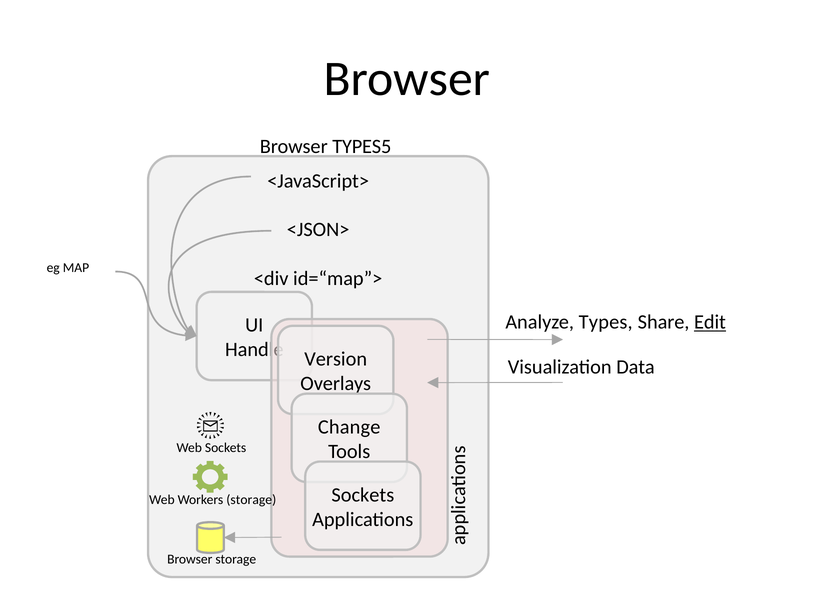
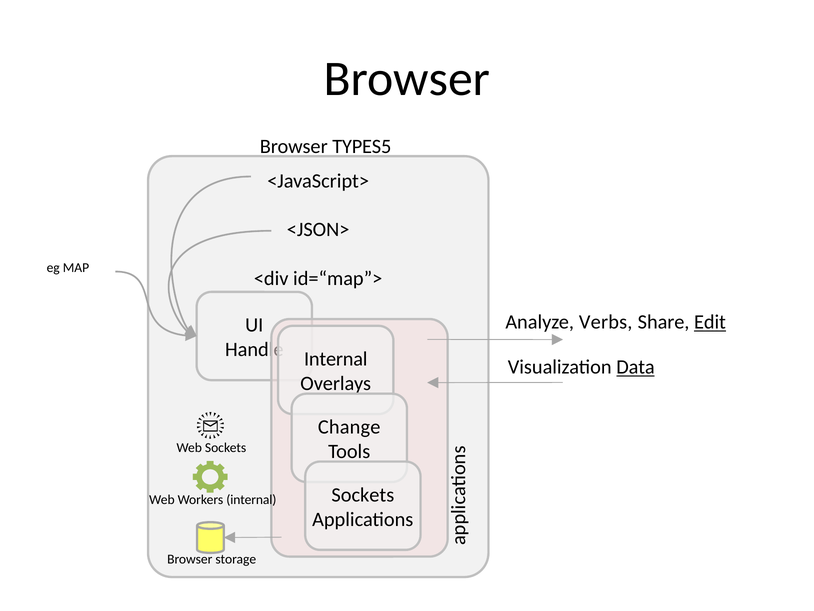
Types: Types -> Verbs
Version at (336, 359): Version -> Internal
Data underline: none -> present
Workers storage: storage -> internal
